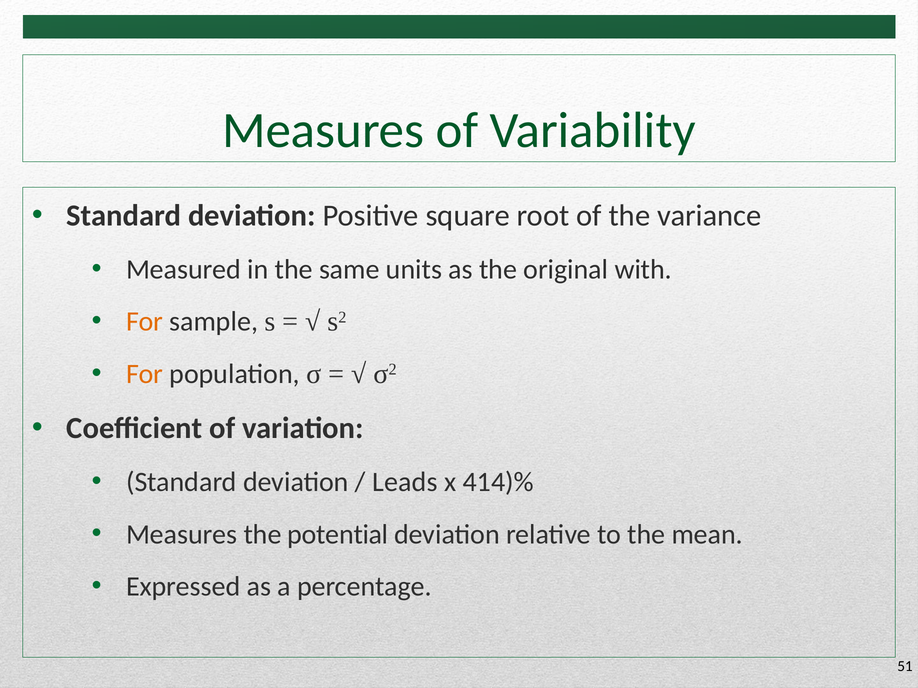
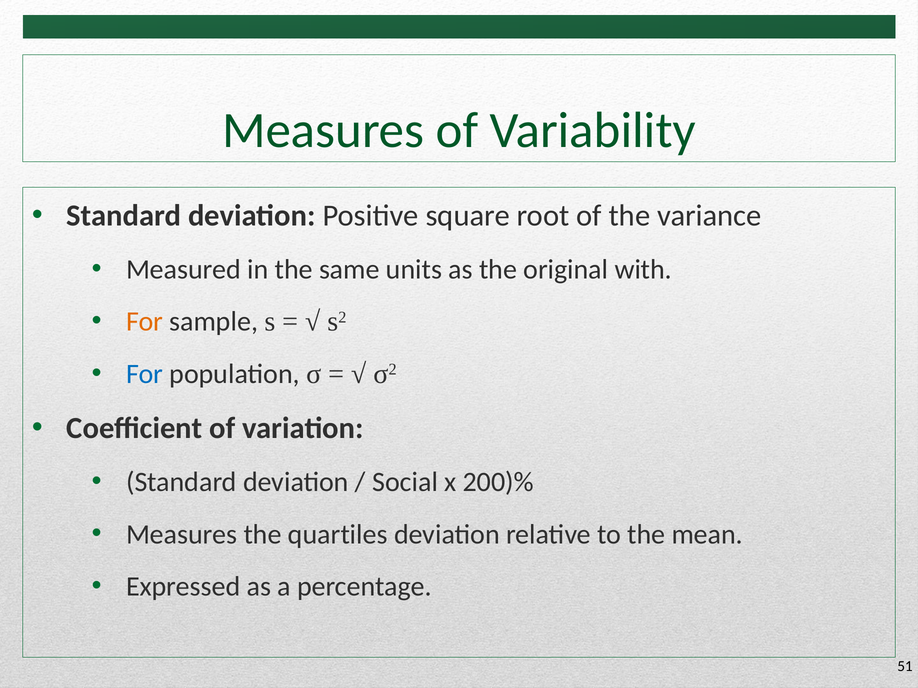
For at (145, 374) colour: orange -> blue
Leads: Leads -> Social
414)%: 414)% -> 200)%
potential: potential -> quartiles
